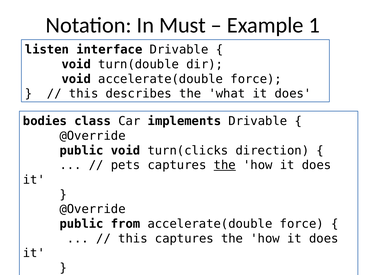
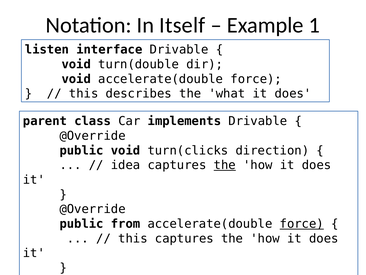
Must: Must -> Itself
bodies: bodies -> parent
pets: pets -> idea
force at (302, 223) underline: none -> present
